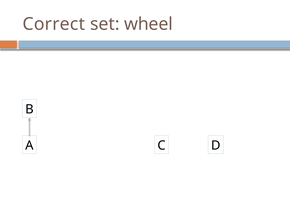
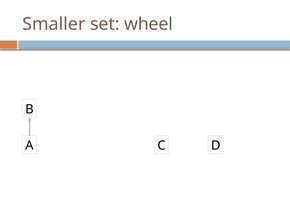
Correct: Correct -> Smaller
